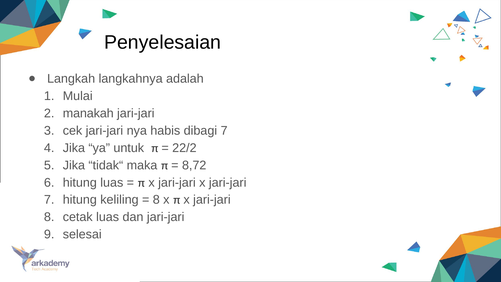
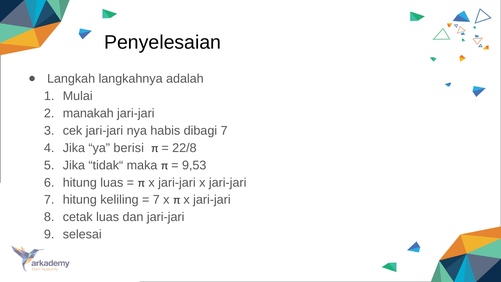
untuk: untuk -> berisi
22/2: 22/2 -> 22/8
8,72: 8,72 -> 9,53
8 at (156, 200): 8 -> 7
